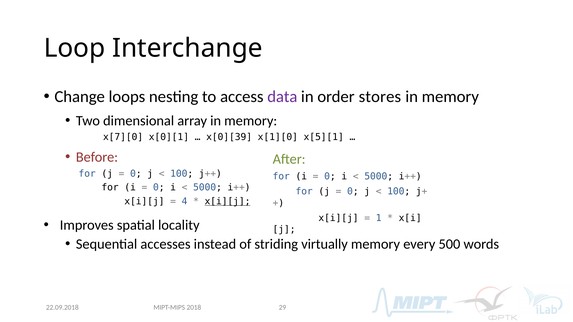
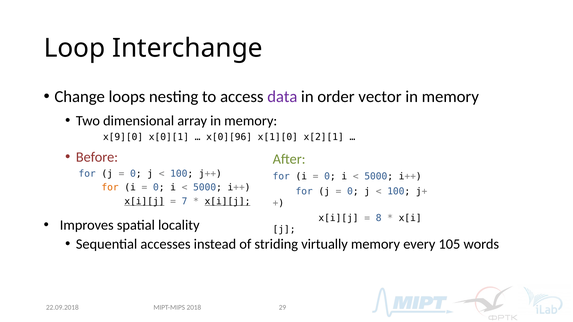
stores: stores -> vector
x[7][0: x[7][0 -> x[9][0
x[0][39: x[0][39 -> x[0][96
x[5][1: x[5][1 -> x[2][1
for at (110, 188) colour: black -> orange
x[i][j at (144, 202) underline: none -> present
4: 4 -> 7
1: 1 -> 8
500: 500 -> 105
